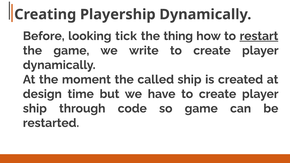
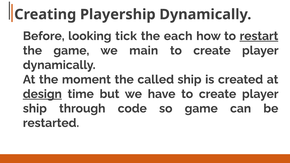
thing: thing -> each
write: write -> main
design underline: none -> present
